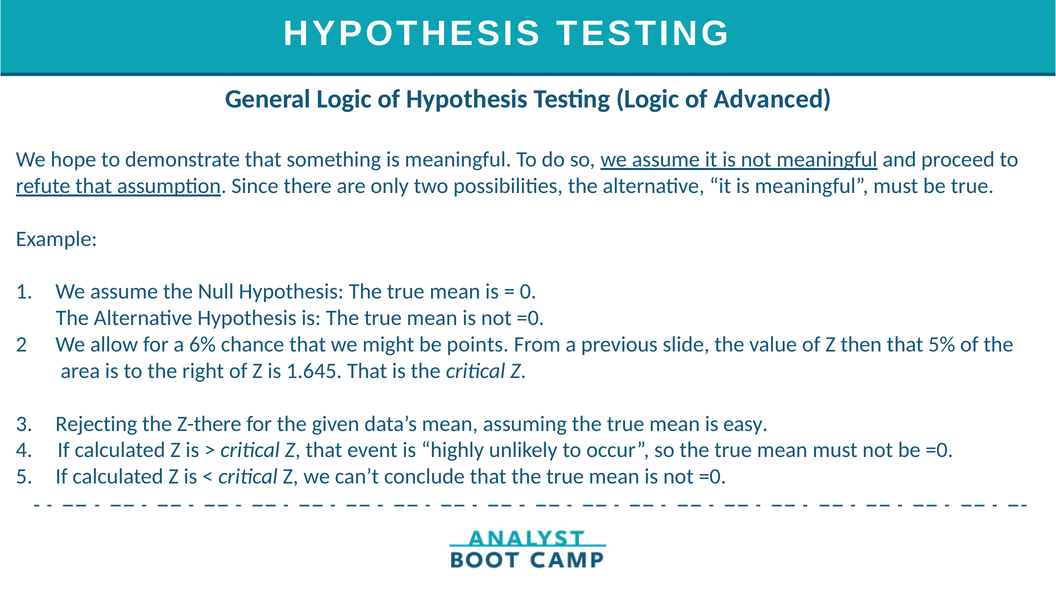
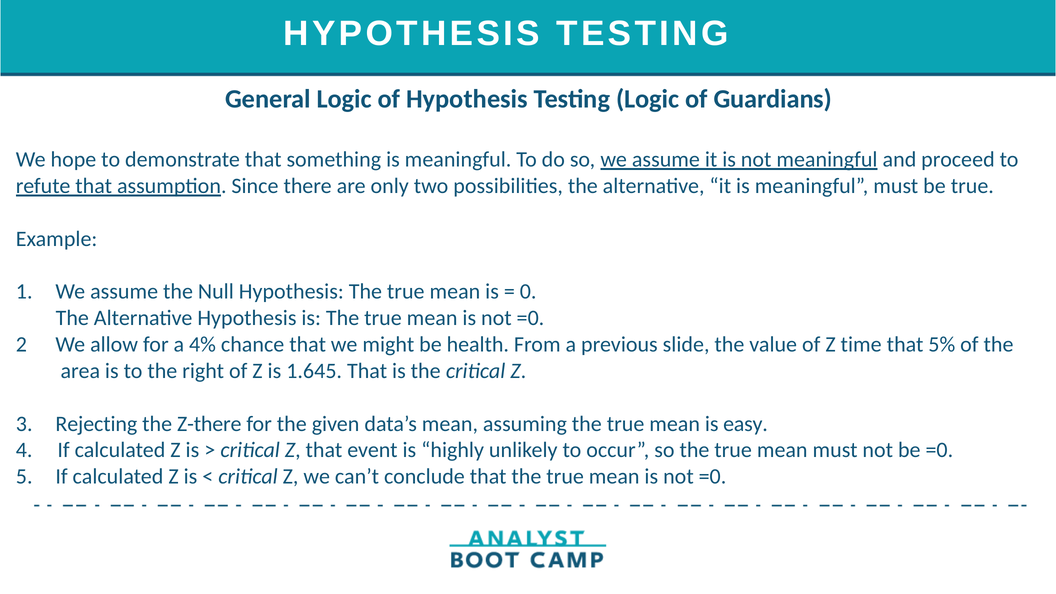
Advanced: Advanced -> Guardians
6%: 6% -> 4%
points: points -> health
then: then -> time
